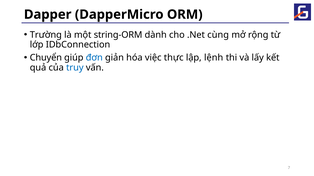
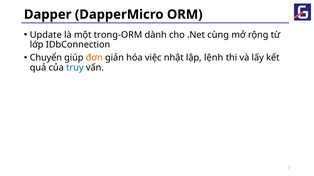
Trường: Trường -> Update
string-ORM: string-ORM -> trong-ORM
đơn colour: blue -> orange
thực: thực -> nhật
